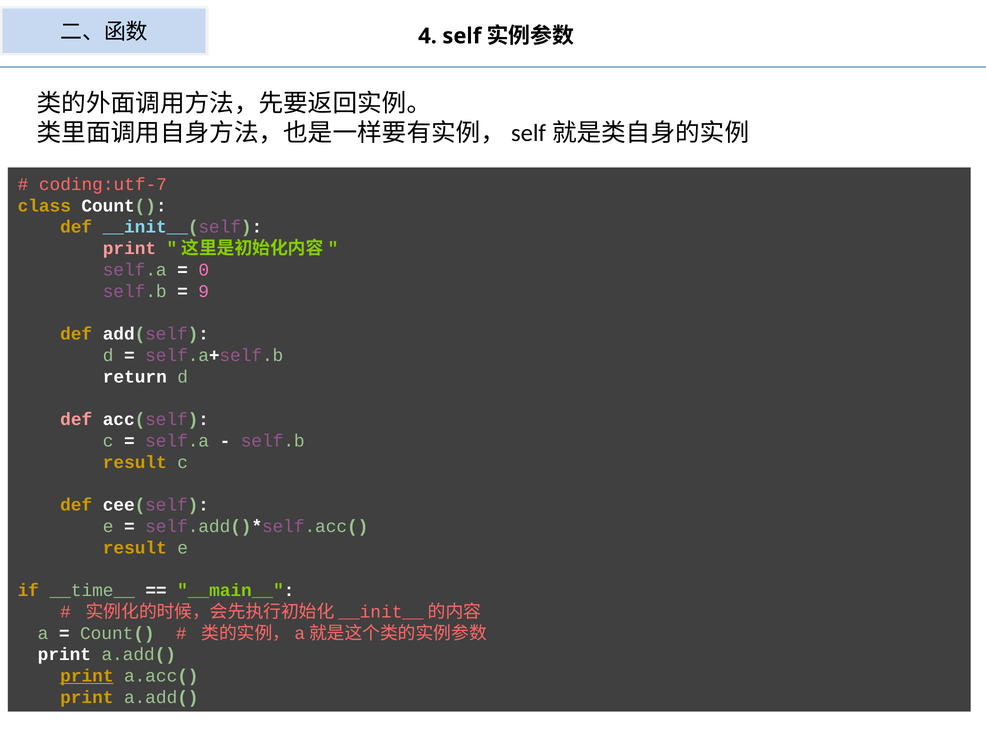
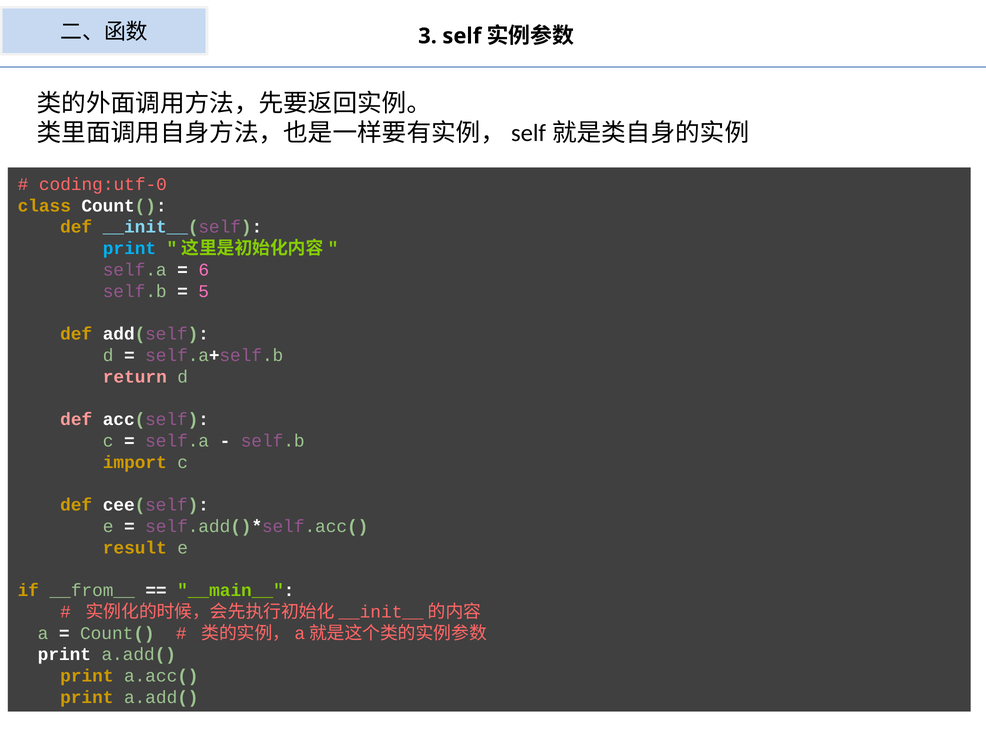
4: 4 -> 3
coding:utf-7: coding:utf-7 -> coding:utf-0
print at (129, 249) colour: pink -> light blue
0: 0 -> 6
9: 9 -> 5
return colour: white -> pink
result at (135, 462): result -> import
__time__: __time__ -> __from__
print at (87, 676) underline: present -> none
